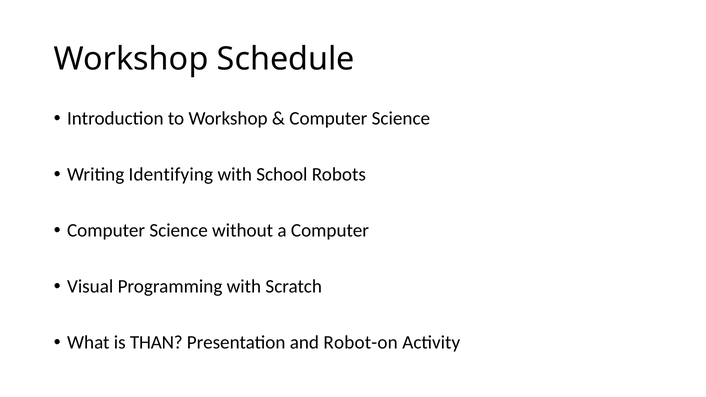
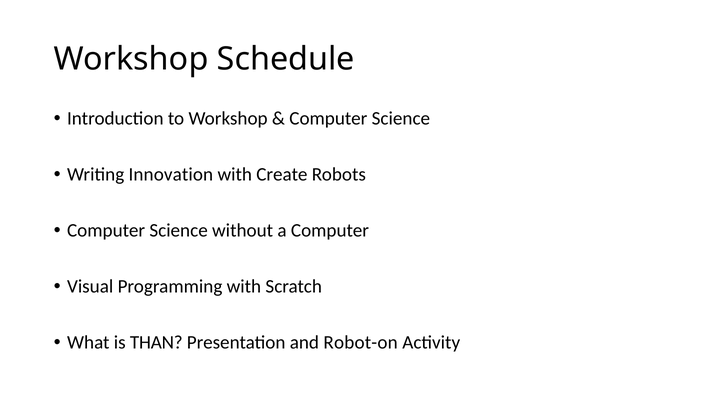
Identifying: Identifying -> Innovation
School: School -> Create
